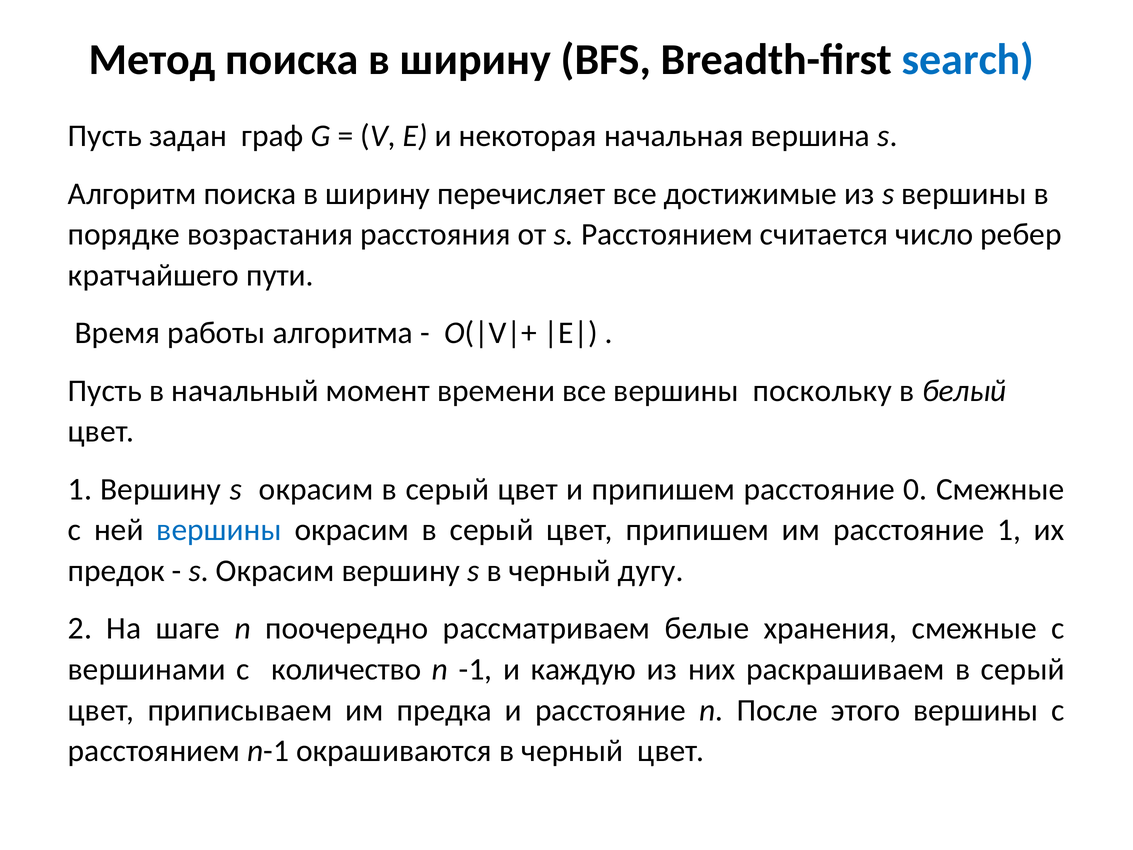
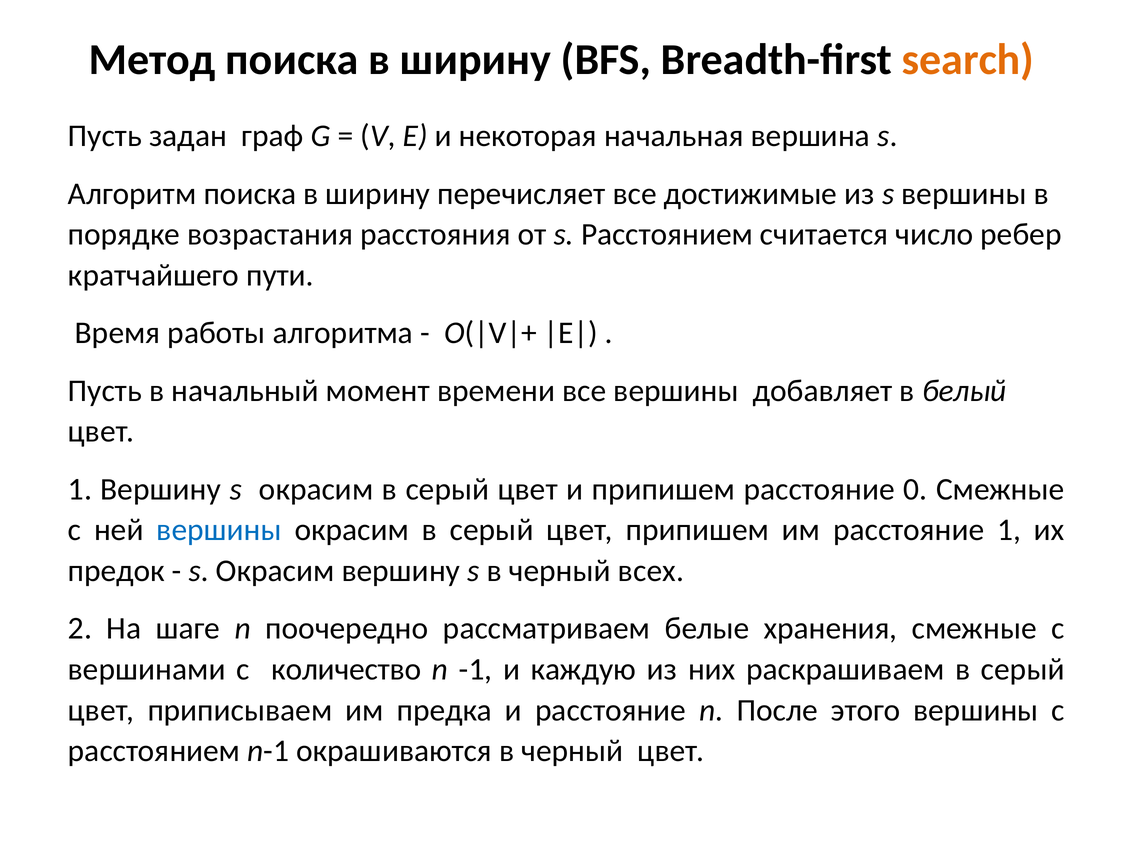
search colour: blue -> orange
поскольку: поскольку -> добавляет
дугу: дугу -> всех
